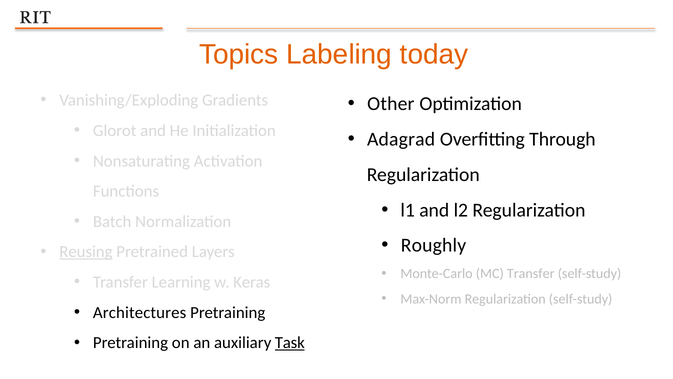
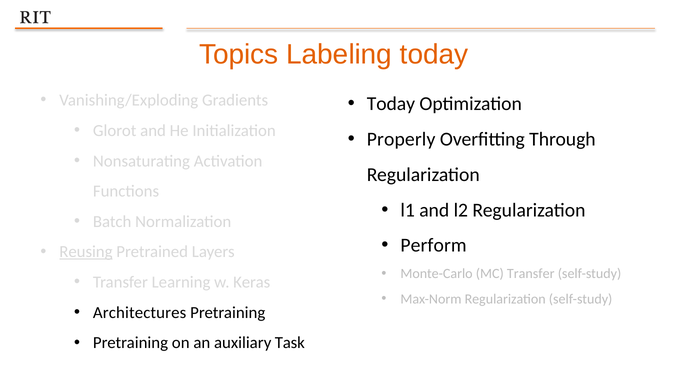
Other at (391, 104): Other -> Today
Adagrad: Adagrad -> Properly
Roughly: Roughly -> Perform
Task underline: present -> none
